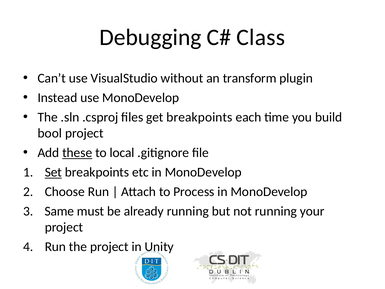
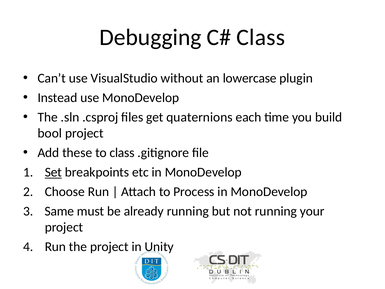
transform: transform -> lowercase
get breakpoints: breakpoints -> quaternions
these underline: present -> none
to local: local -> class
